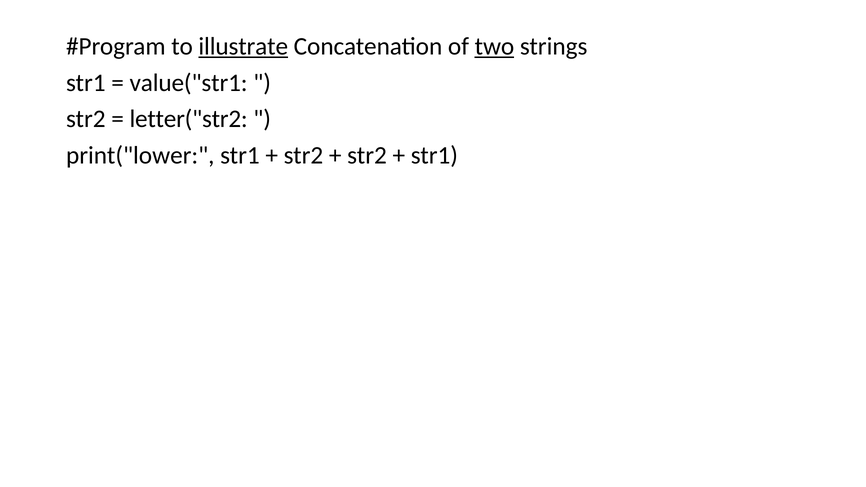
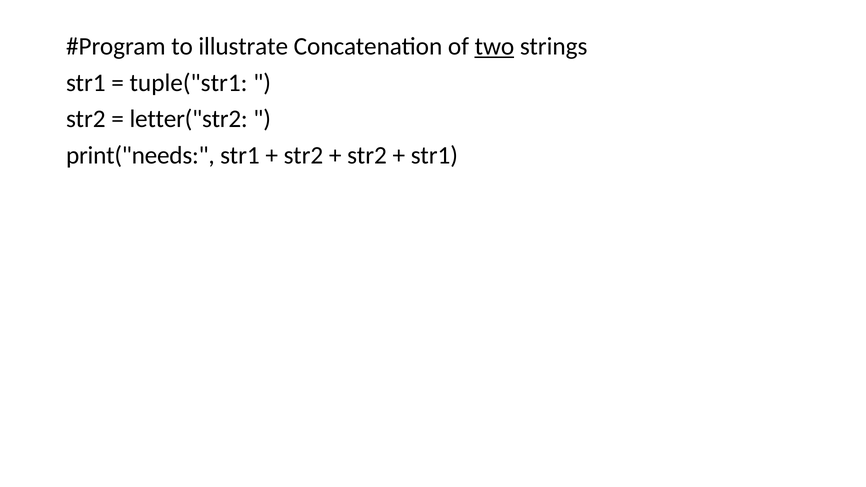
illustrate underline: present -> none
value("str1: value("str1 -> tuple("str1
print("lower: print("lower -> print("needs
